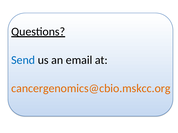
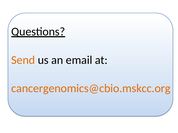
Send colour: blue -> orange
